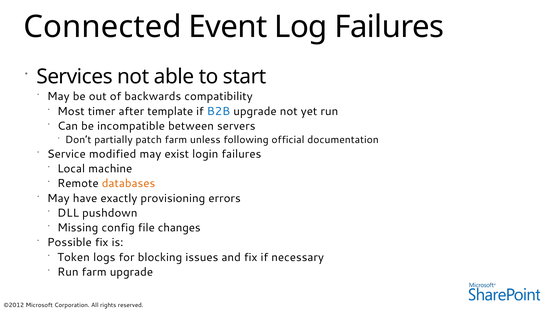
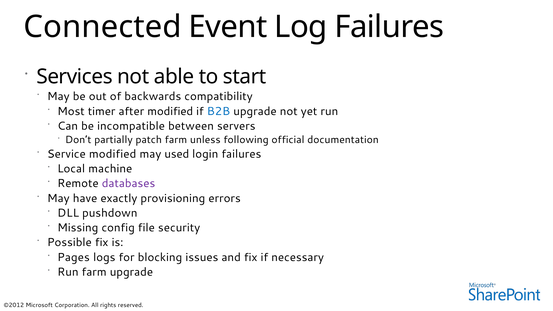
after template: template -> modified
exist: exist -> used
databases colour: orange -> purple
changes: changes -> security
Token: Token -> Pages
